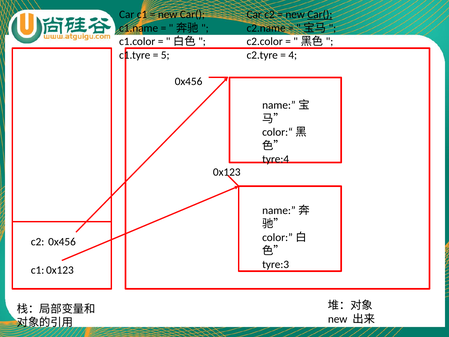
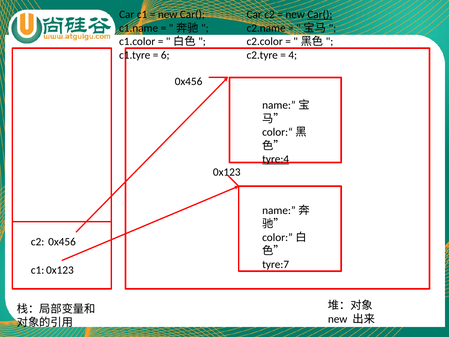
5: 5 -> 6
tyre:4 underline: none -> present
tyre:3: tyre:3 -> tyre:7
